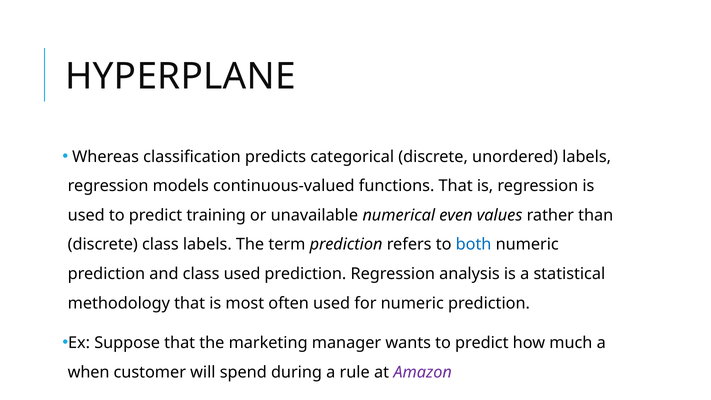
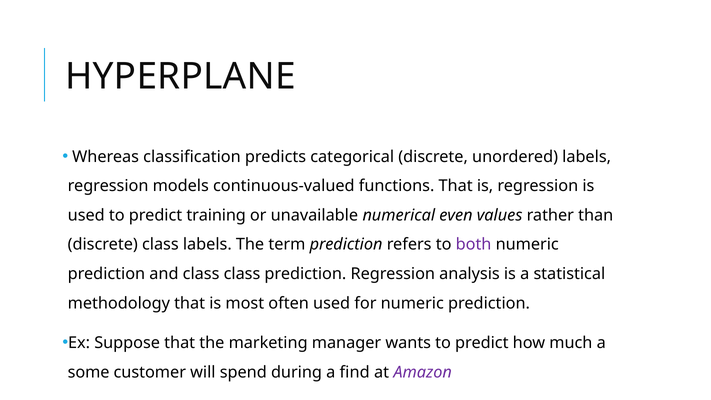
both colour: blue -> purple
class used: used -> class
when: when -> some
rule: rule -> find
